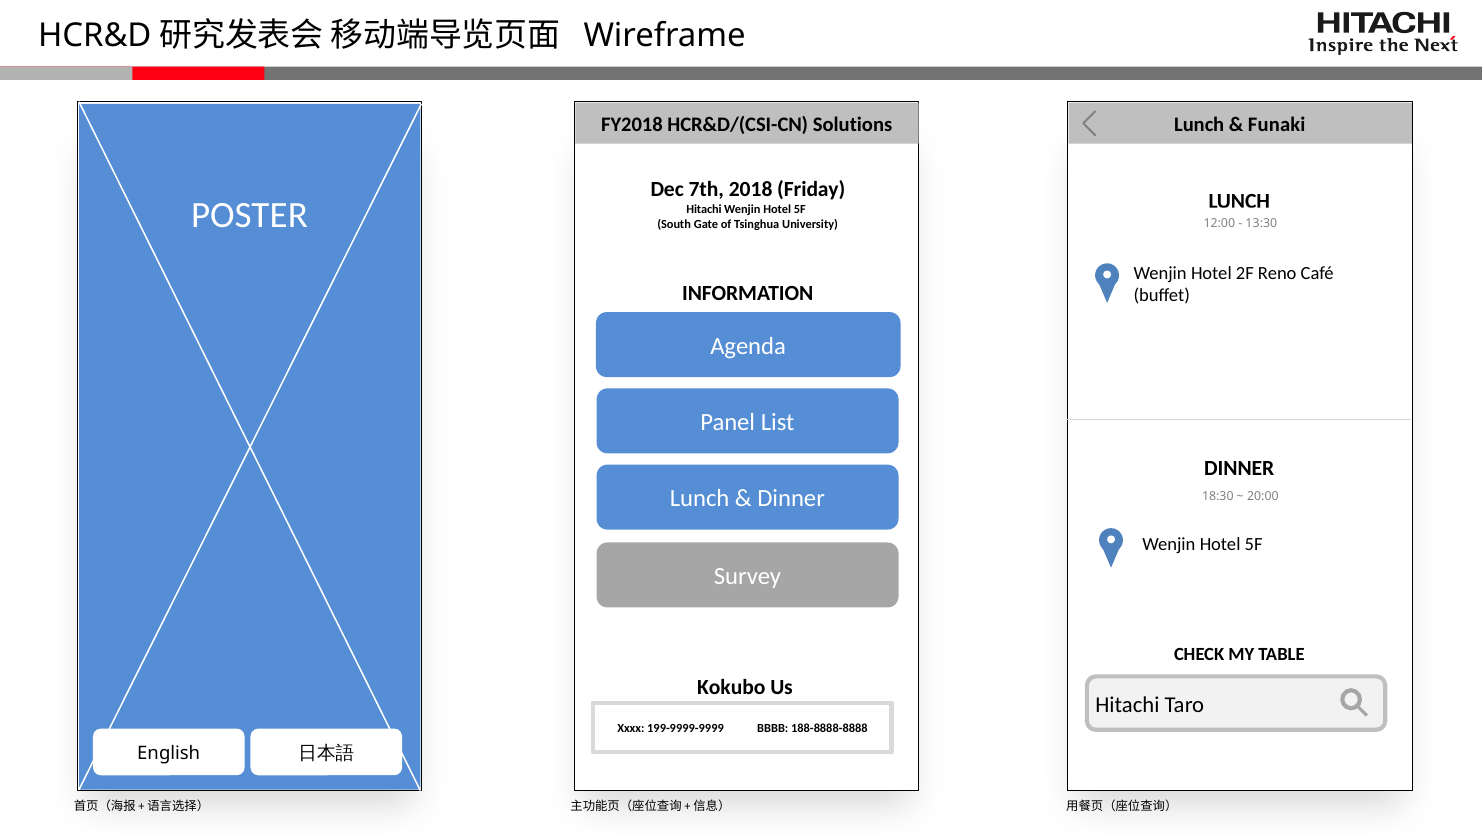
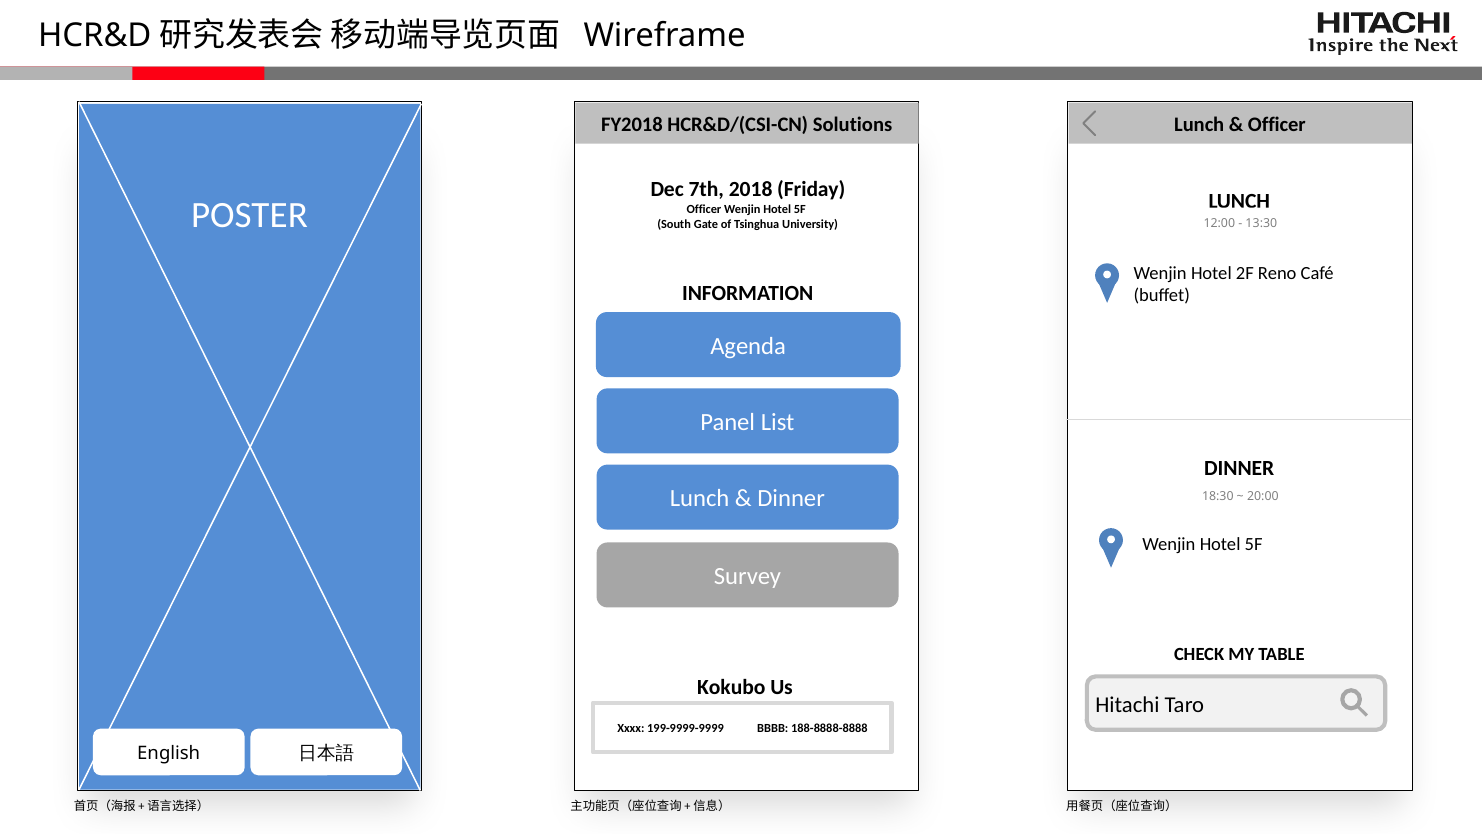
Funaki at (1277, 125): Funaki -> Officer
Hitachi at (704, 210): Hitachi -> Officer
